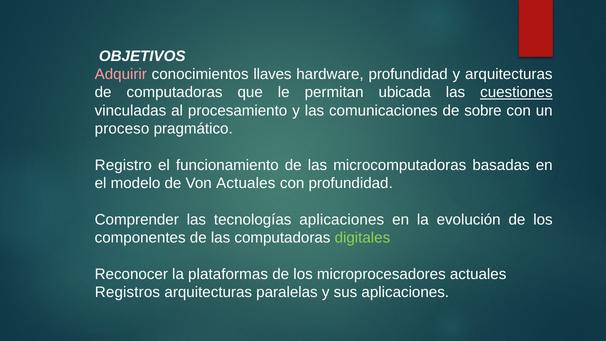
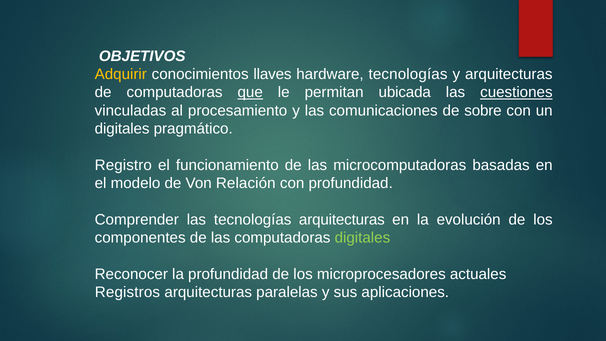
Adquirir colour: pink -> yellow
hardware profundidad: profundidad -> tecnologías
que underline: none -> present
proceso at (122, 129): proceso -> digitales
Von Actuales: Actuales -> Relación
tecnologías aplicaciones: aplicaciones -> arquitecturas
la plataformas: plataformas -> profundidad
